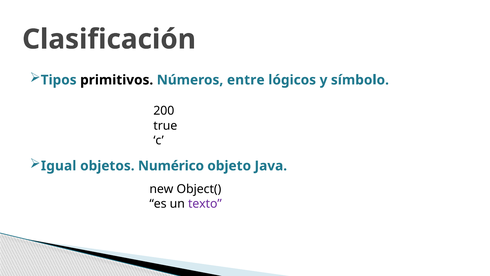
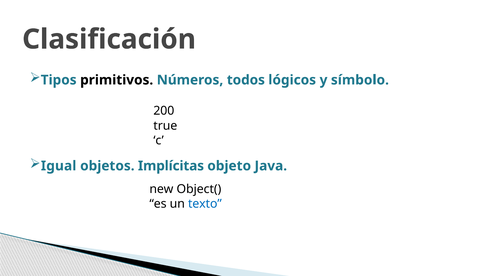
entre: entre -> todos
Numérico: Numérico -> Implícitas
texto colour: purple -> blue
